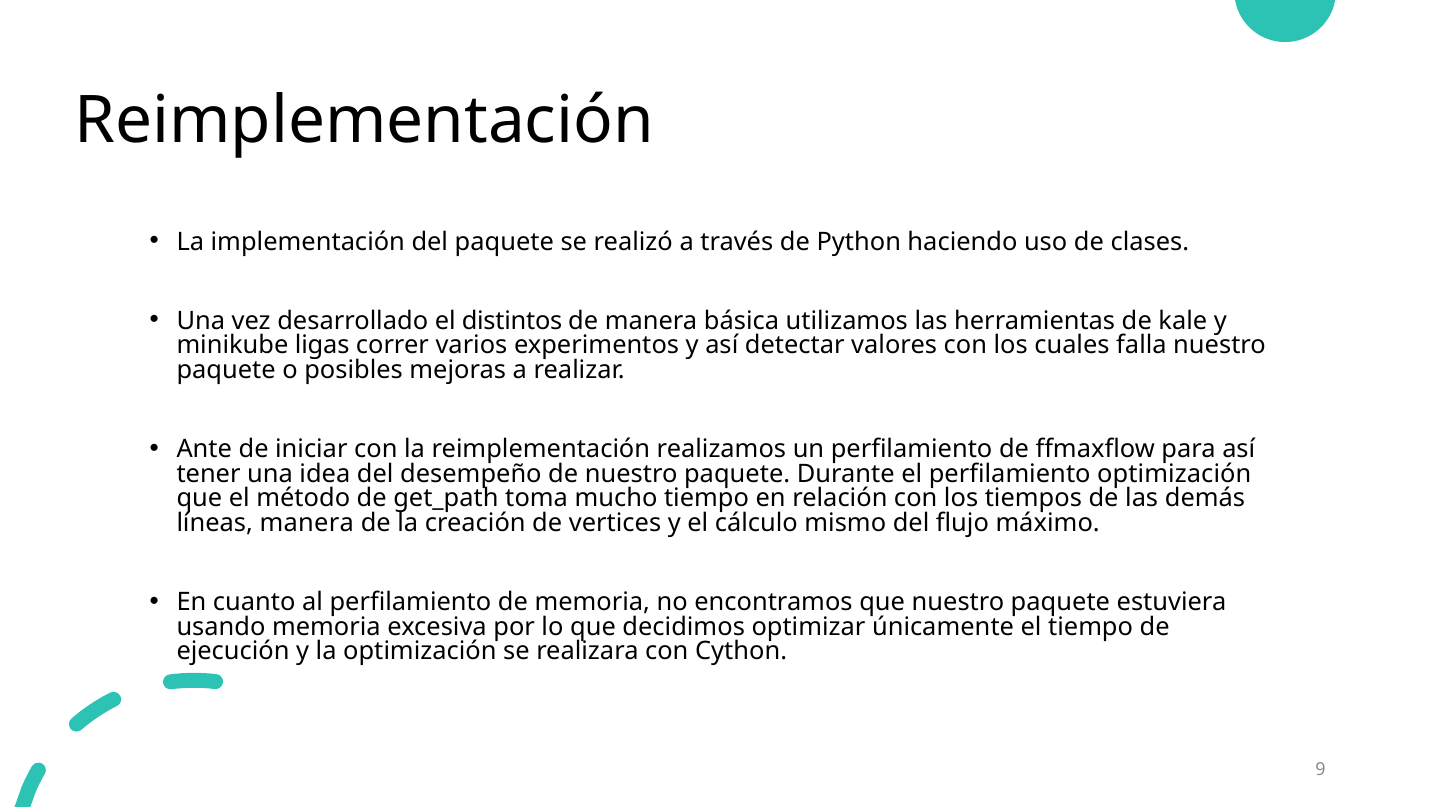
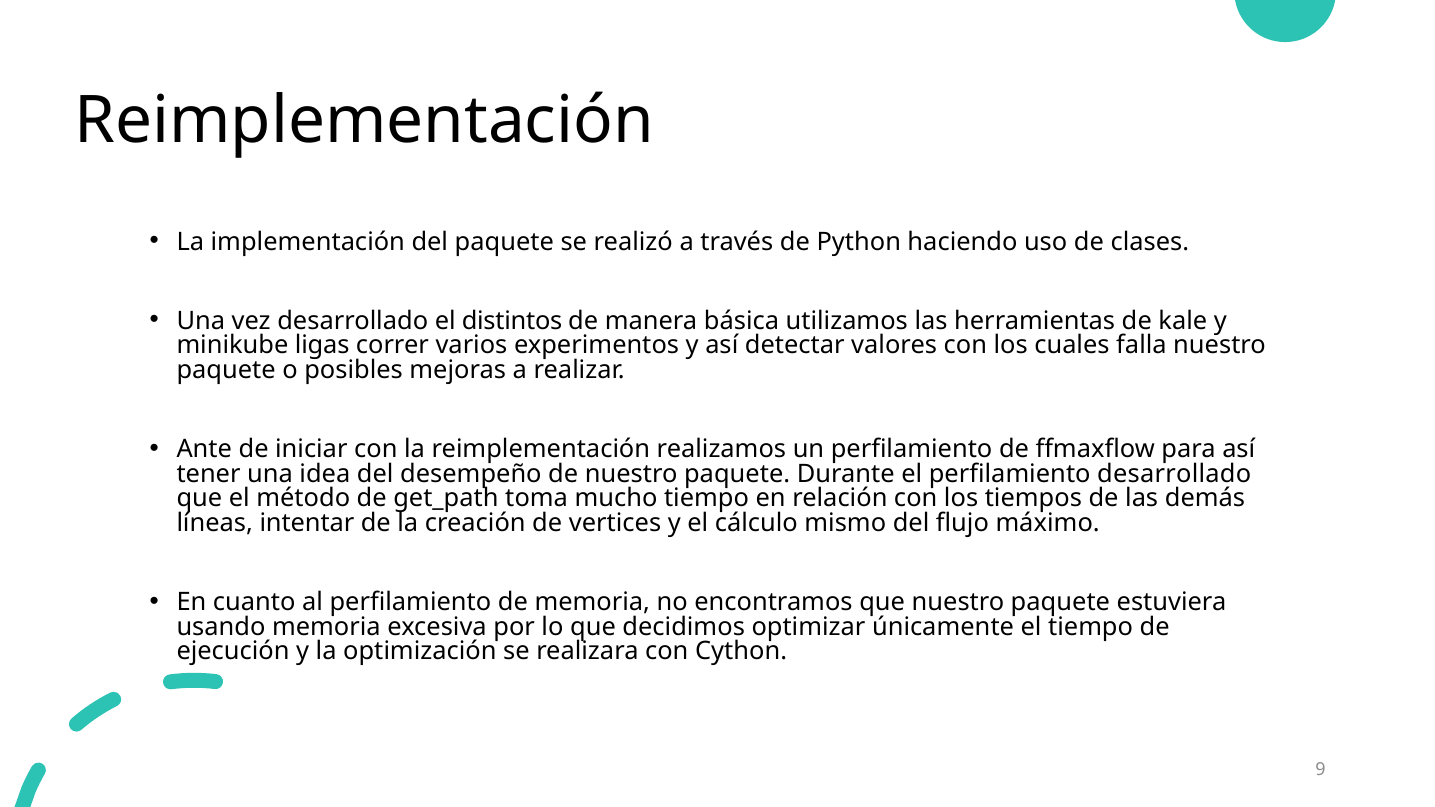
perfilamiento optimización: optimización -> desarrollado
líneas manera: manera -> intentar
